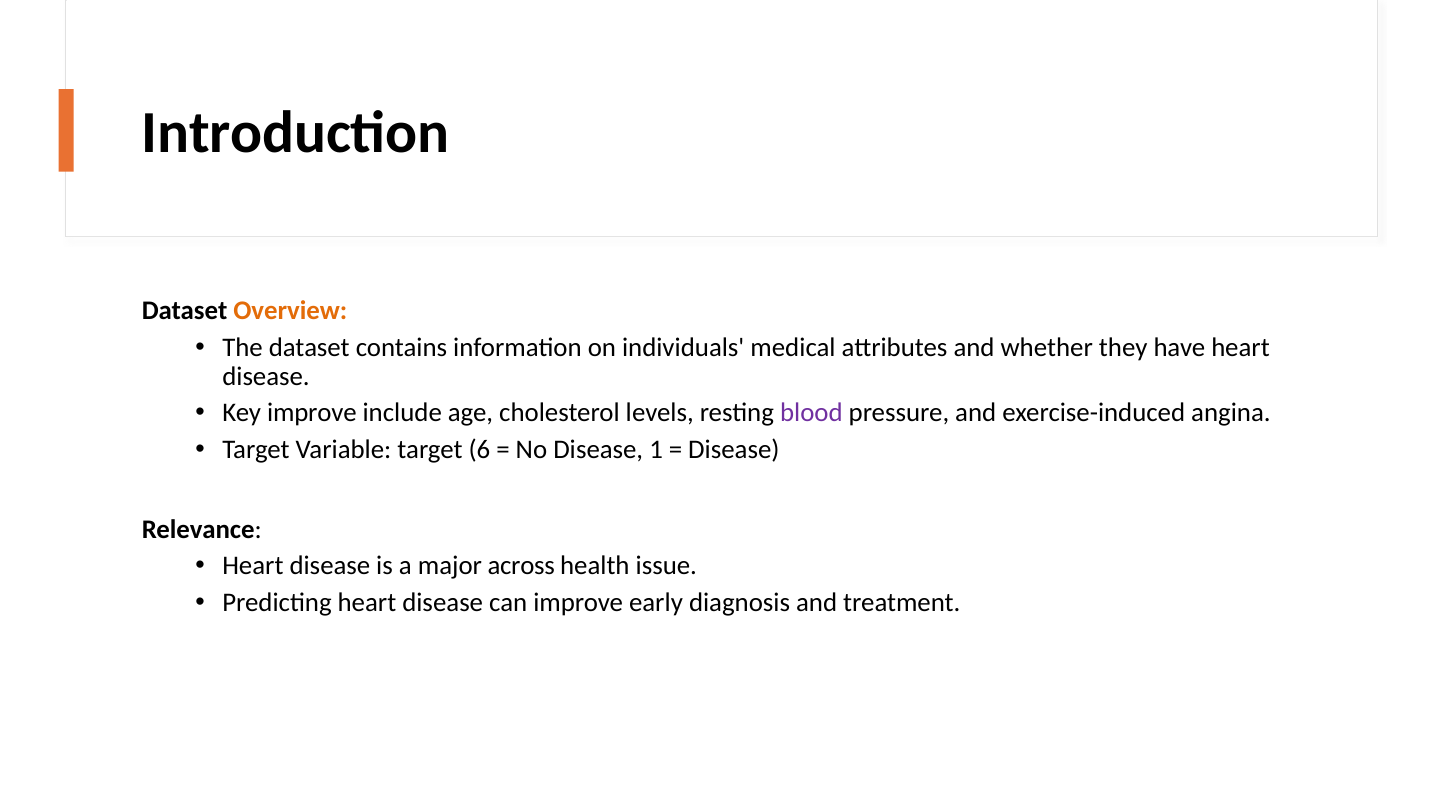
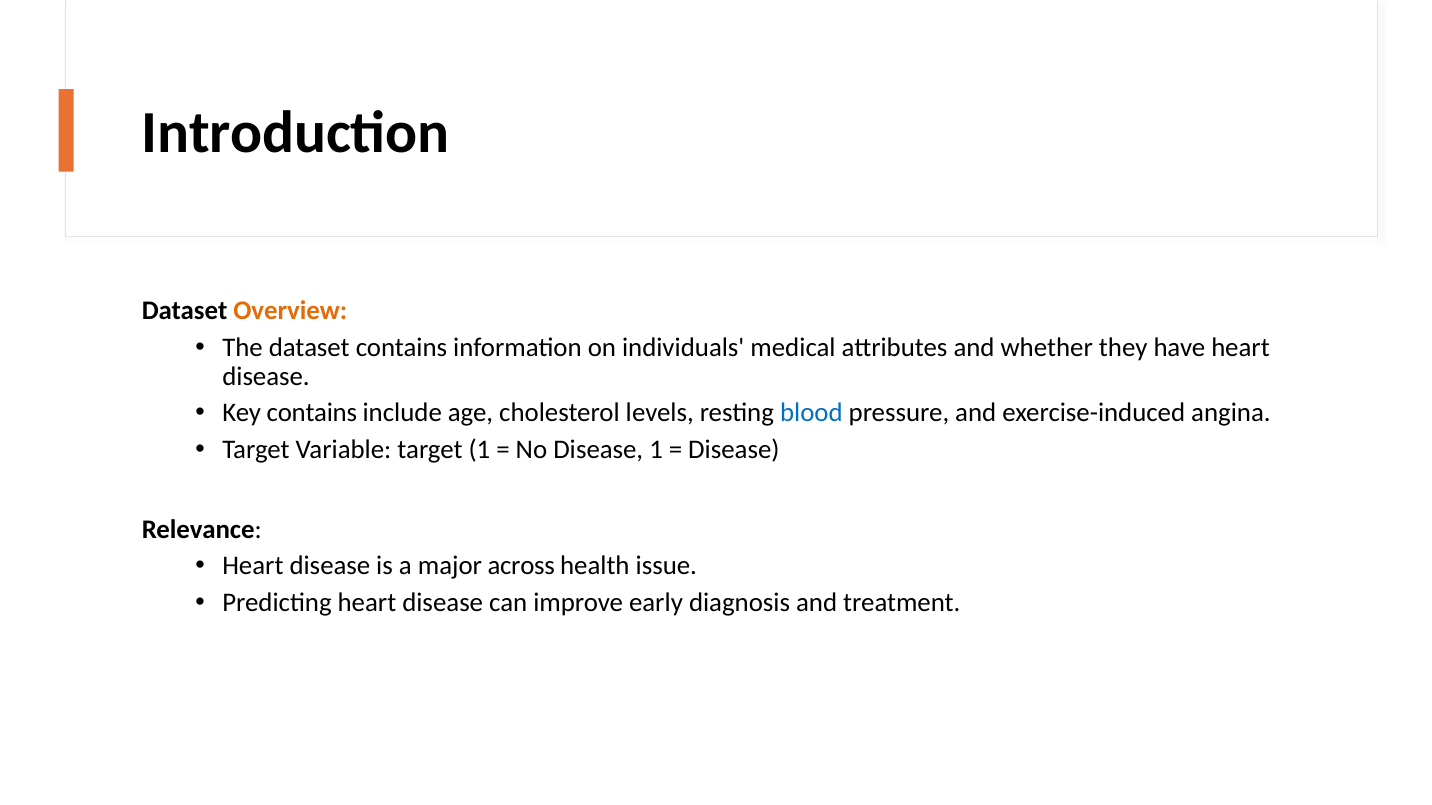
Key improve: improve -> contains
blood colour: purple -> blue
target 6: 6 -> 1
